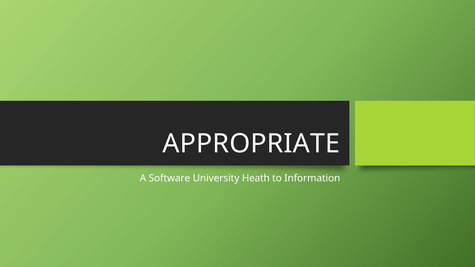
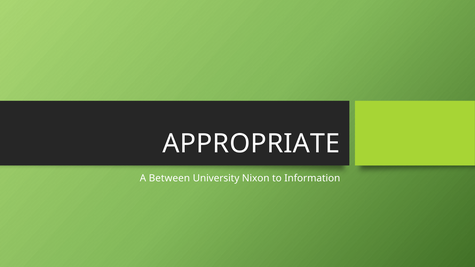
Software: Software -> Between
Heath: Heath -> Nixon
